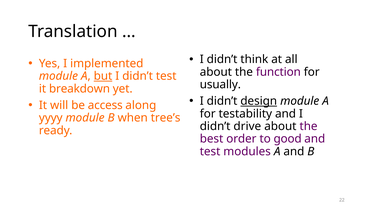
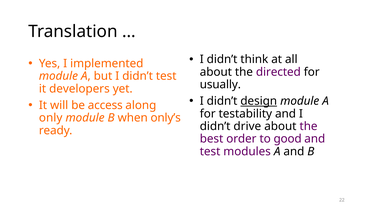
function: function -> directed
but underline: present -> none
breakdown: breakdown -> developers
yyyy: yyyy -> only
tree’s: tree’s -> only’s
